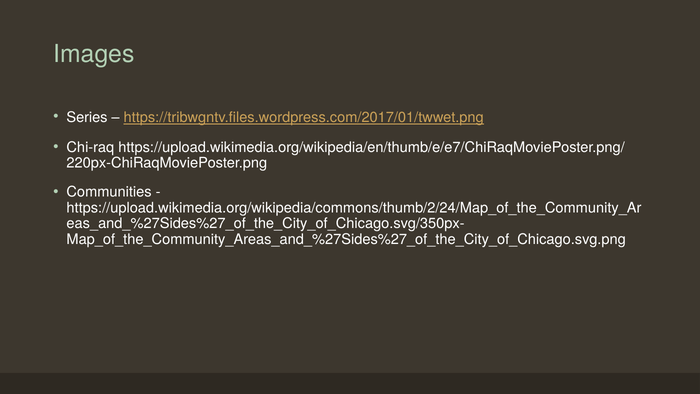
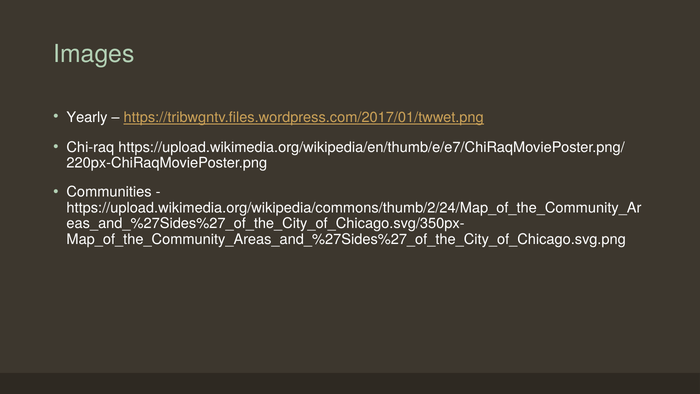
Series: Series -> Yearly
